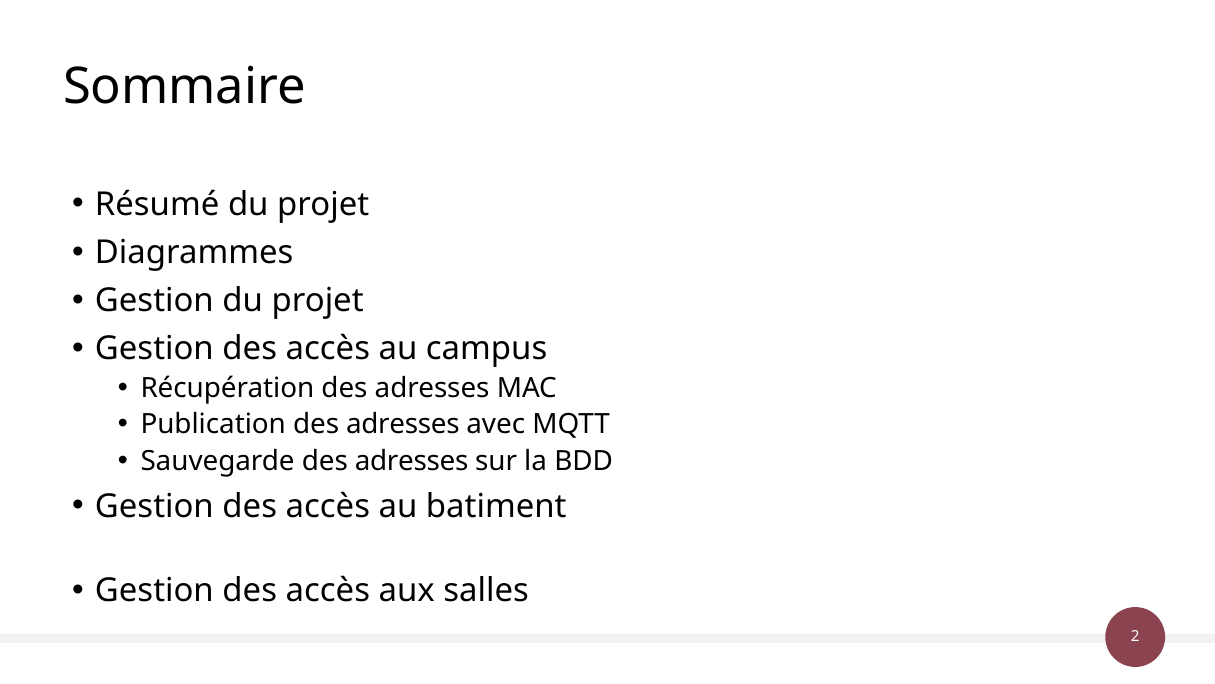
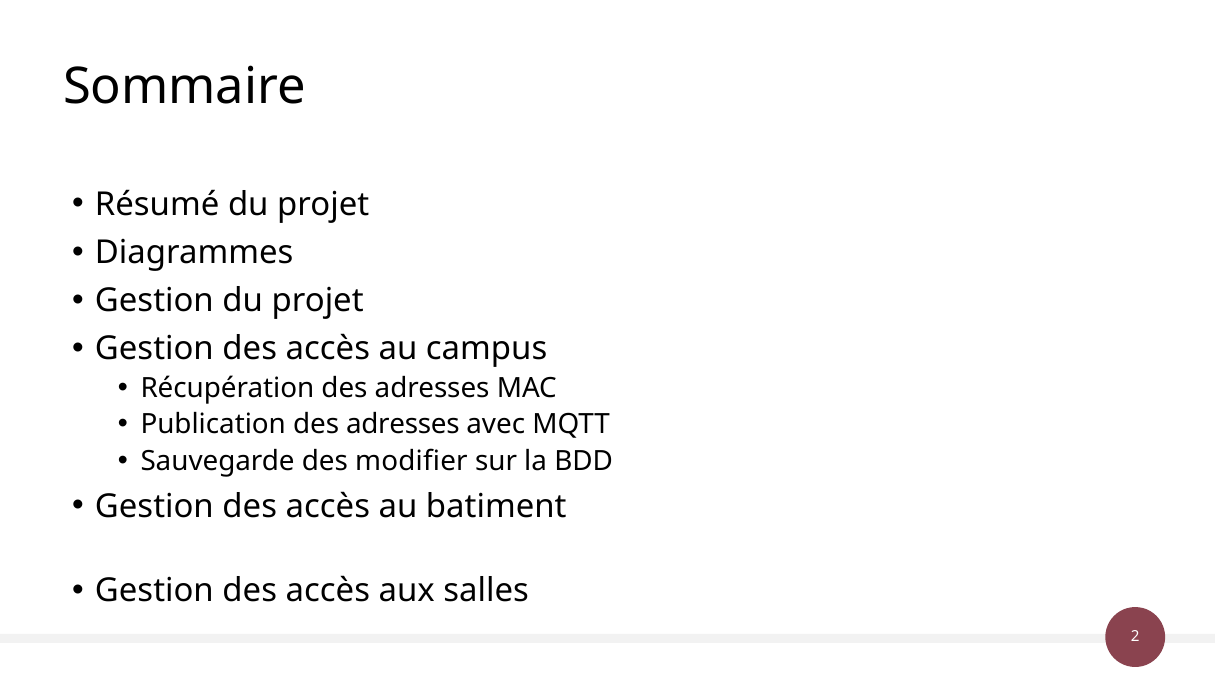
Sauvegarde des adresses: adresses -> modifier
